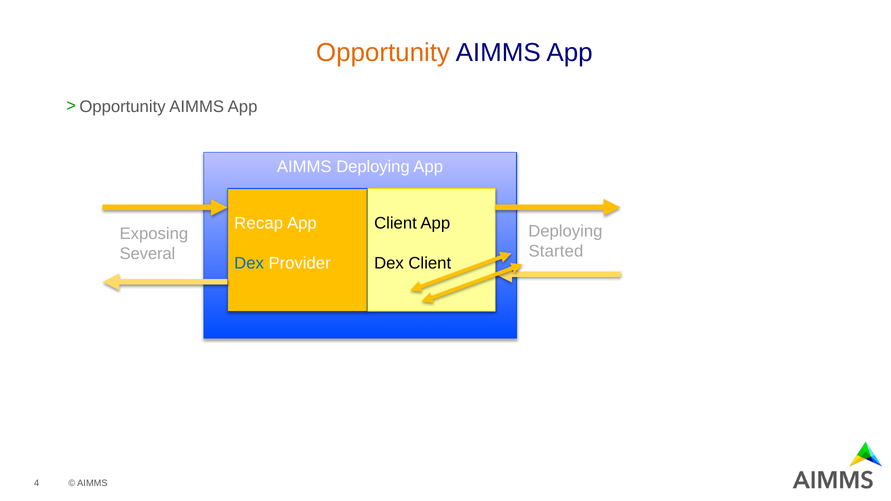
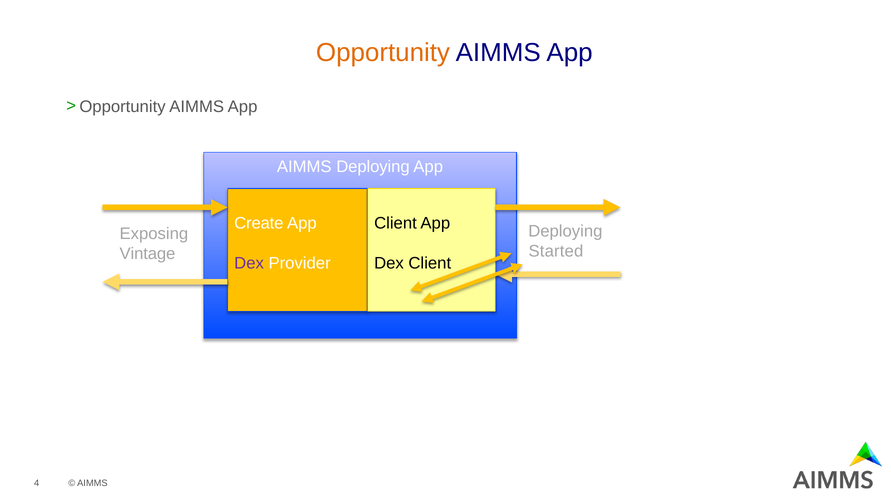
Recap: Recap -> Create
Several: Several -> Vintage
Dex at (249, 263) colour: blue -> purple
